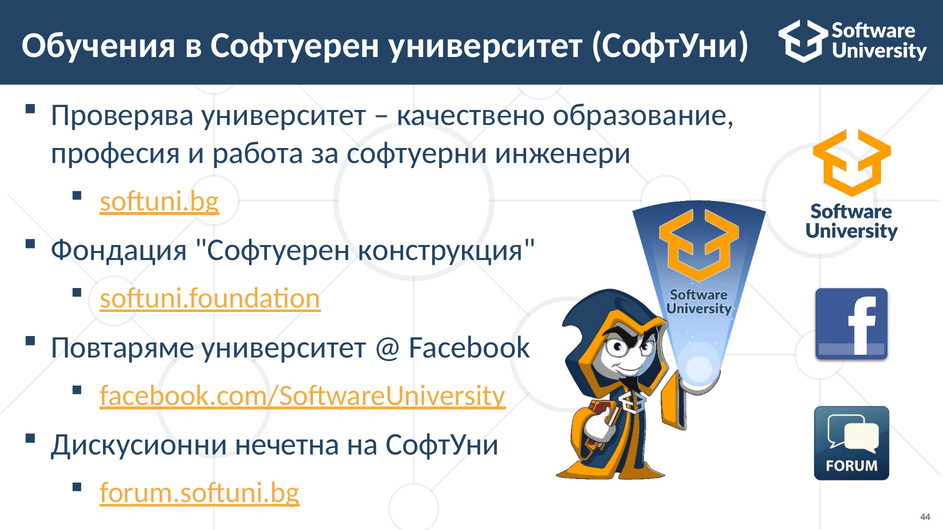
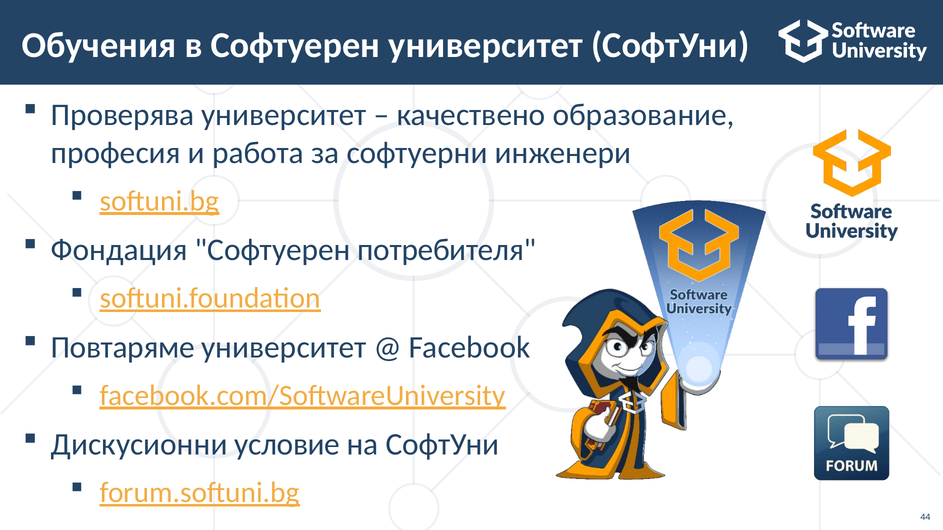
конструкция: конструкция -> потребителя
нечетна: нечетна -> условие
